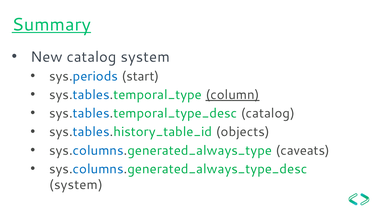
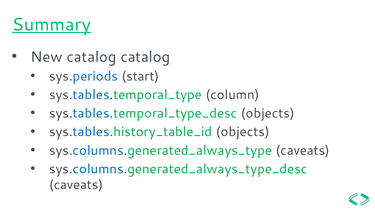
catalog system: system -> catalog
column underline: present -> none
sys.tables.temporal_type_desc catalog: catalog -> objects
system at (76, 185): system -> caveats
